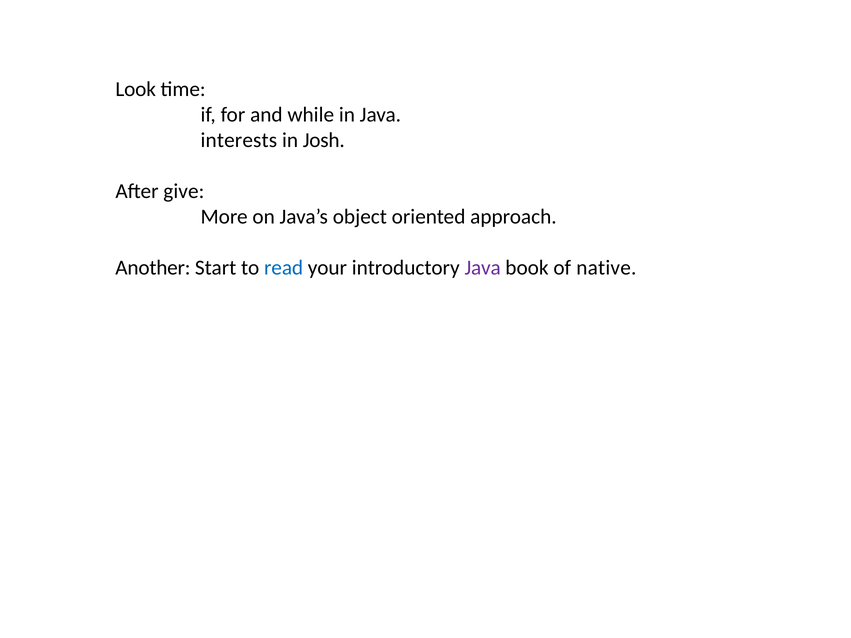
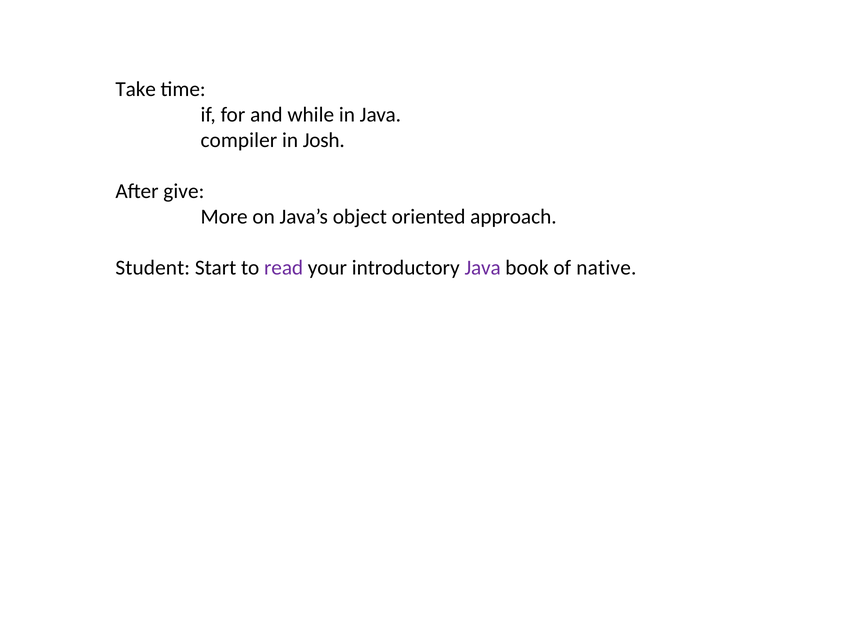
Look: Look -> Take
interests: interests -> compiler
Another: Another -> Student
read colour: blue -> purple
